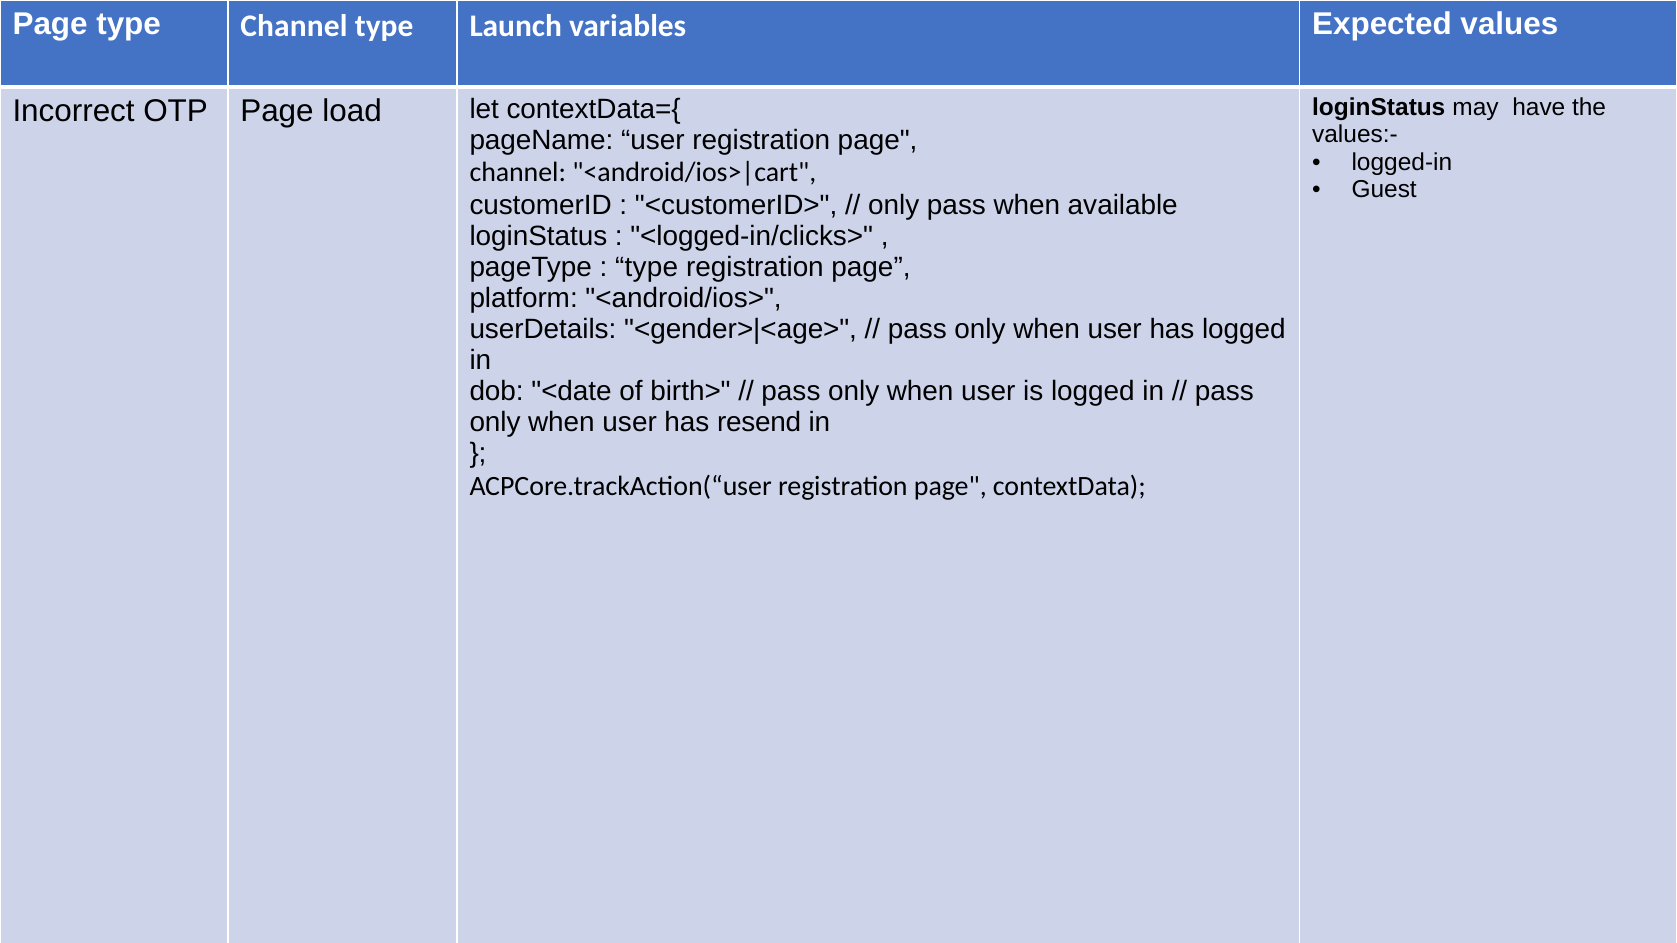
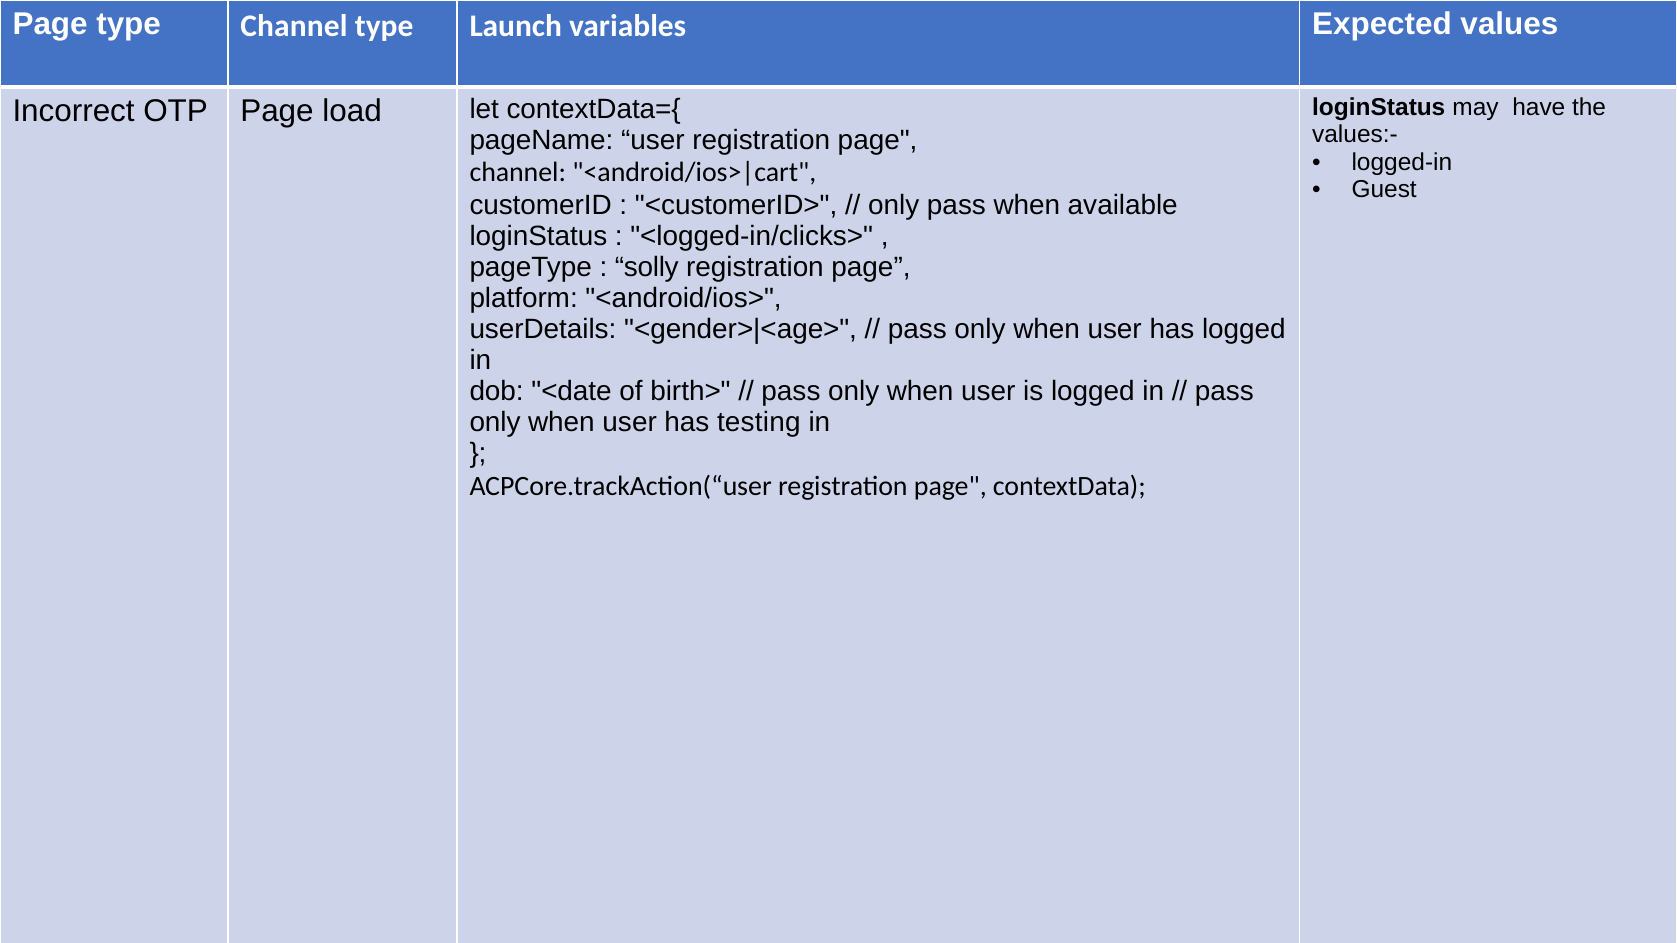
type at (647, 267): type -> solly
resend: resend -> testing
